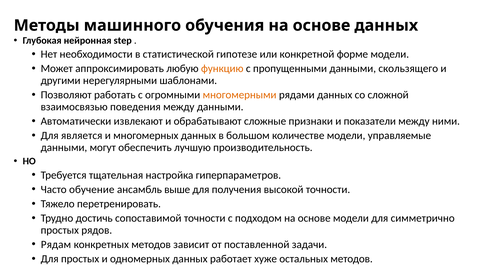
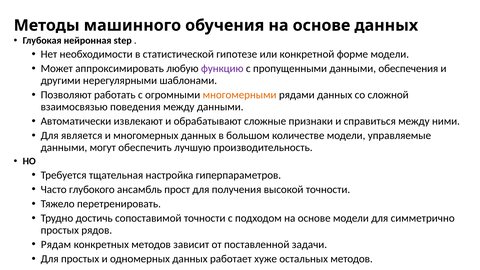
функцию colour: orange -> purple
скользящего: скользящего -> обеспечения
показатели: показатели -> справиться
обучение: обучение -> глубокого
выше: выше -> прост
